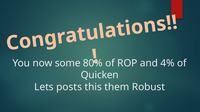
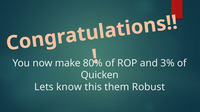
some: some -> make
4%: 4% -> 3%
posts: posts -> know
